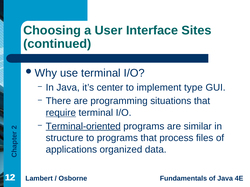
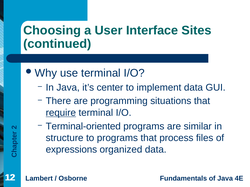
implement type: type -> data
Terminal-oriented underline: present -> none
applications: applications -> expressions
